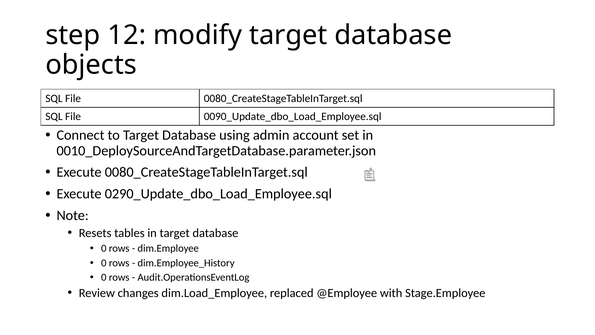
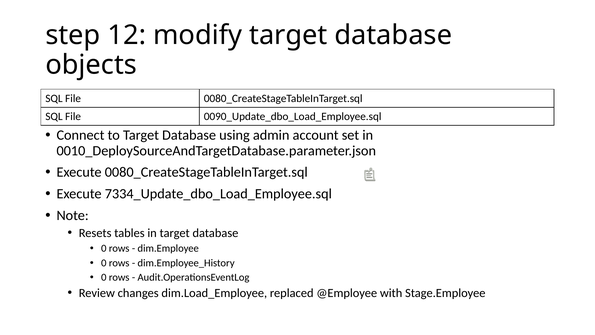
0290_Update_dbo_Load_Employee.sql: 0290_Update_dbo_Load_Employee.sql -> 7334_Update_dbo_Load_Employee.sql
